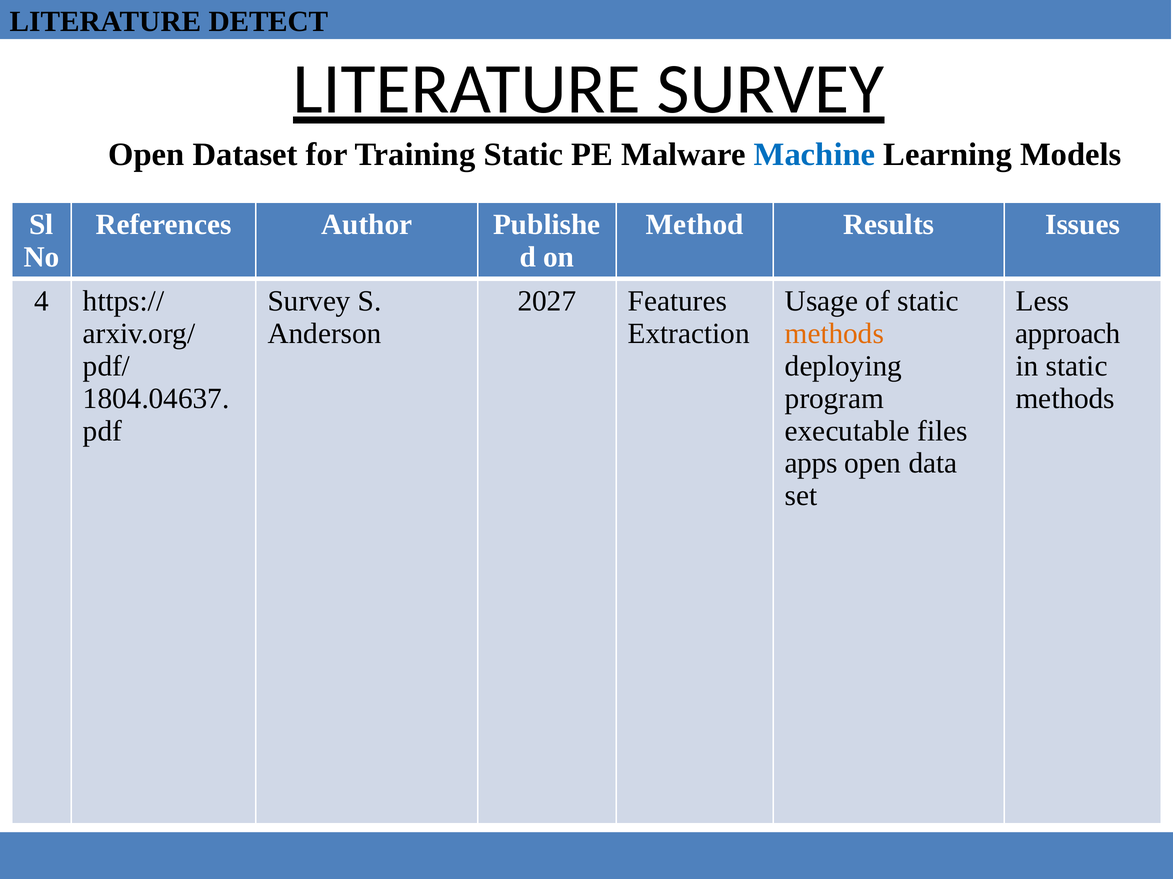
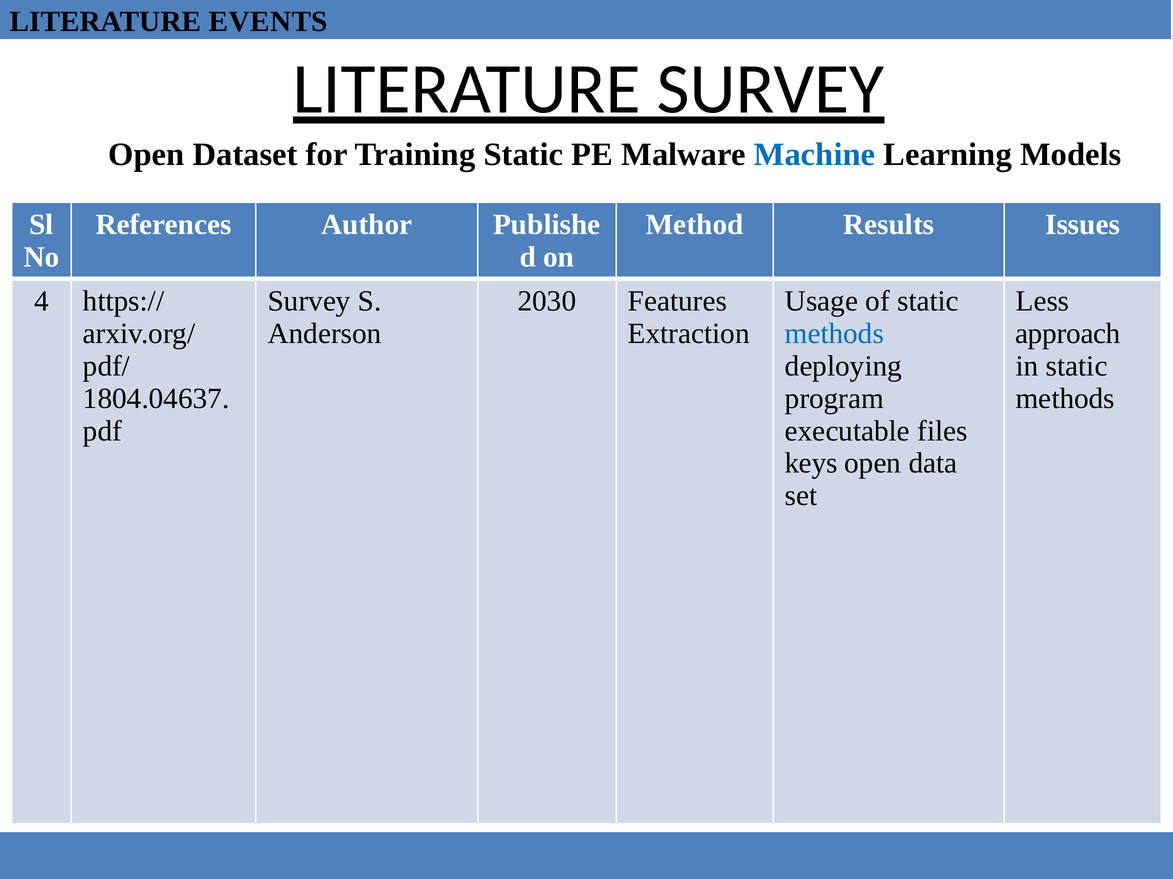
DETECT: DETECT -> EVENTS
2027: 2027 -> 2030
methods at (834, 334) colour: orange -> blue
apps: apps -> keys
